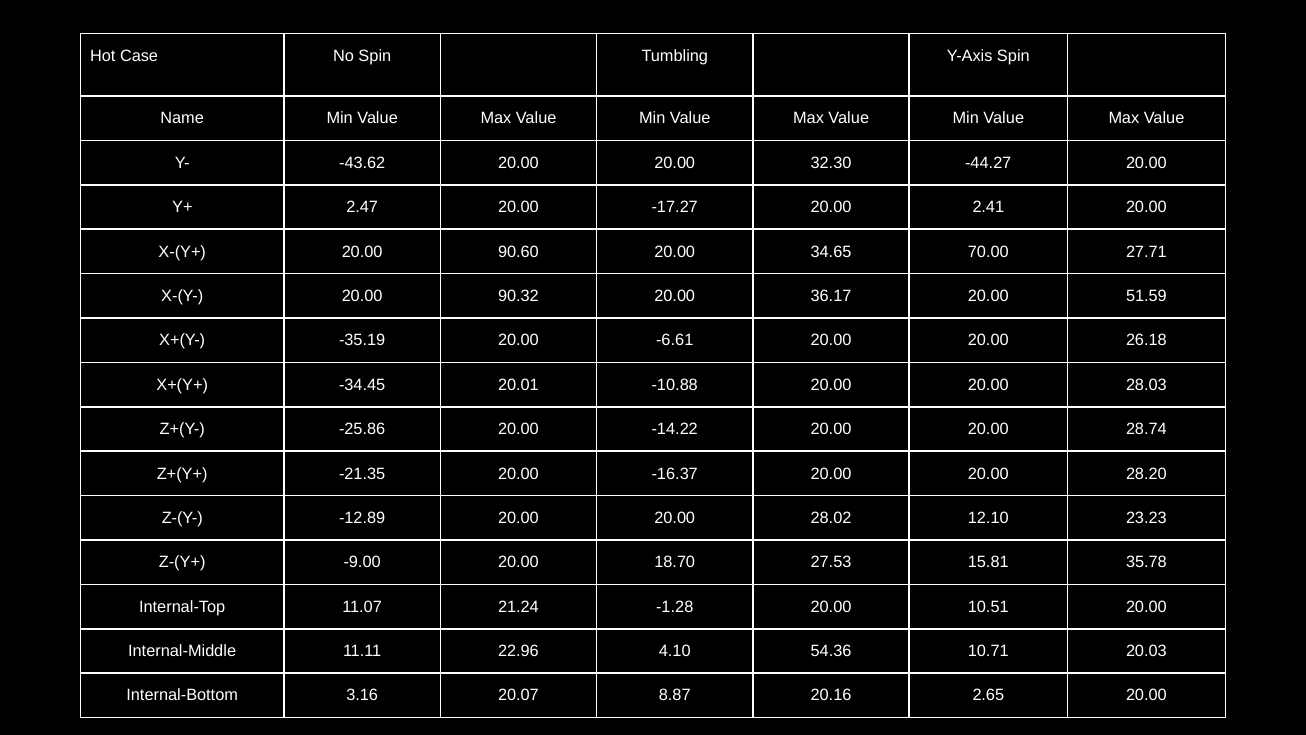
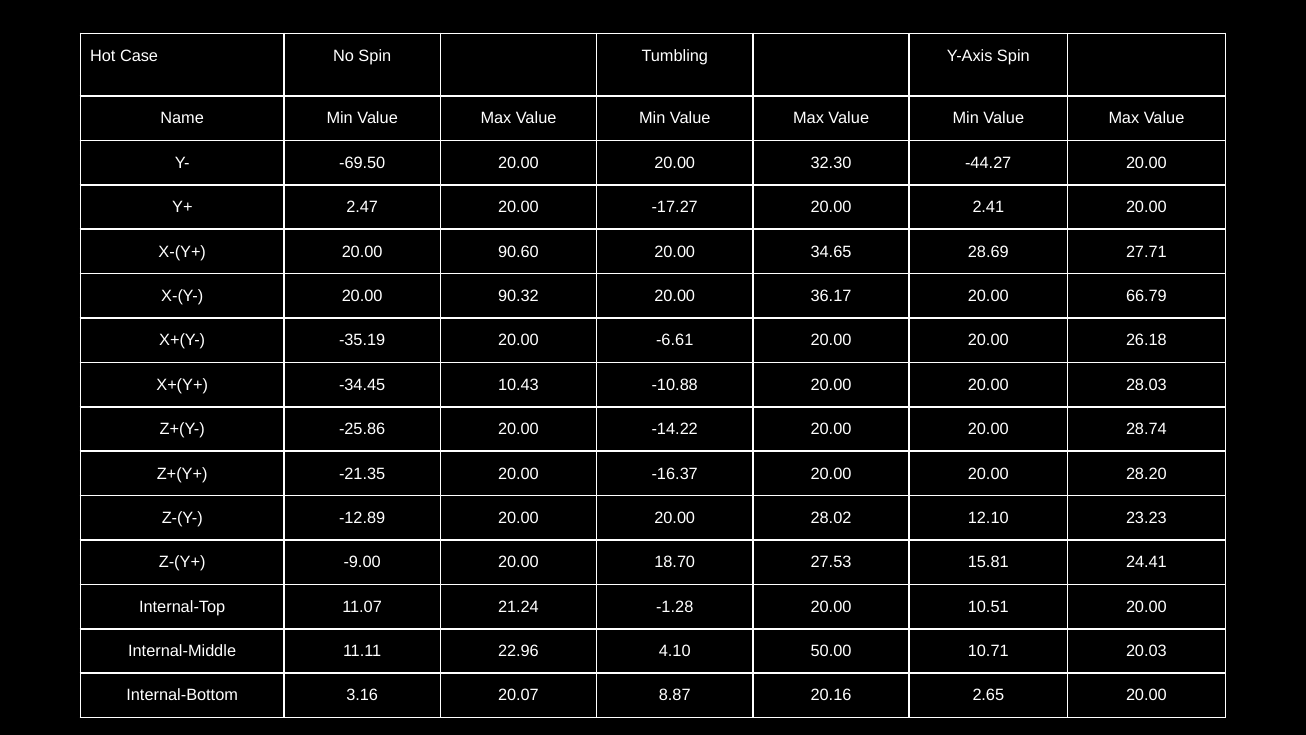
-43.62: -43.62 -> -69.50
70.00: 70.00 -> 28.69
51.59: 51.59 -> 66.79
20.01: 20.01 -> 10.43
35.78: 35.78 -> 24.41
54.36: 54.36 -> 50.00
